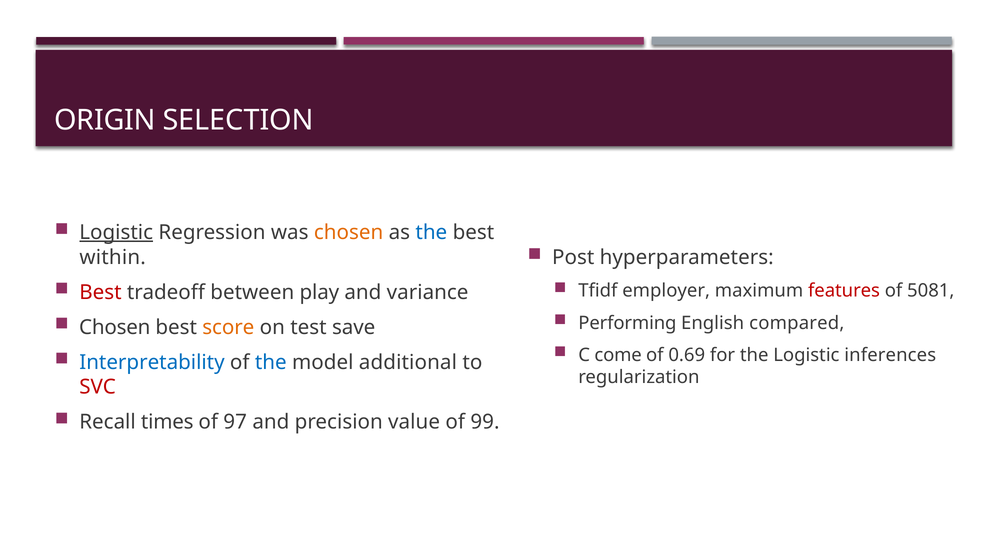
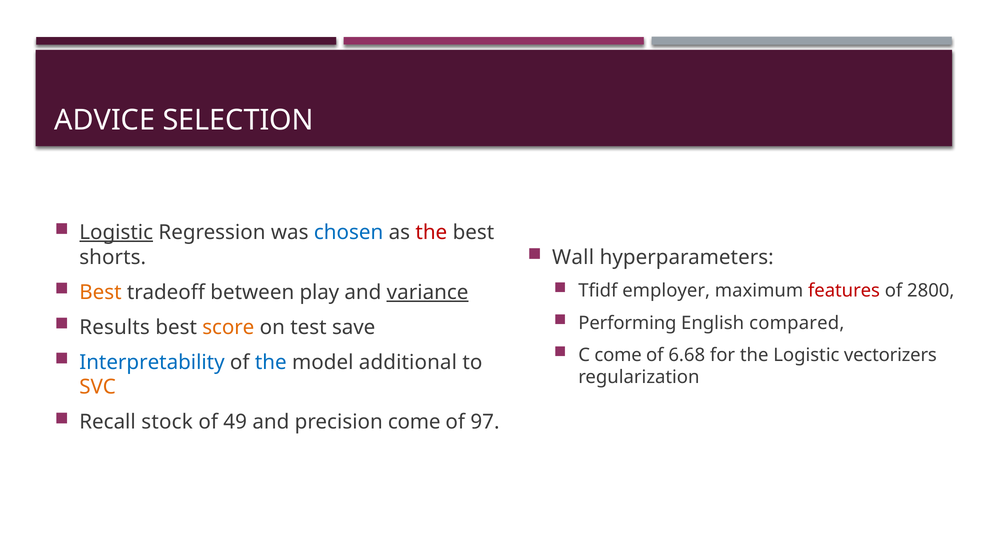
ORIGIN: ORIGIN -> ADVICE
chosen at (349, 232) colour: orange -> blue
the at (431, 232) colour: blue -> red
Post: Post -> Wall
within: within -> shorts
5081: 5081 -> 2800
Best at (100, 292) colour: red -> orange
variance underline: none -> present
Chosen at (115, 327): Chosen -> Results
0.69: 0.69 -> 6.68
inferences: inferences -> vectorizers
SVC colour: red -> orange
times: times -> stock
97: 97 -> 49
precision value: value -> come
99: 99 -> 97
